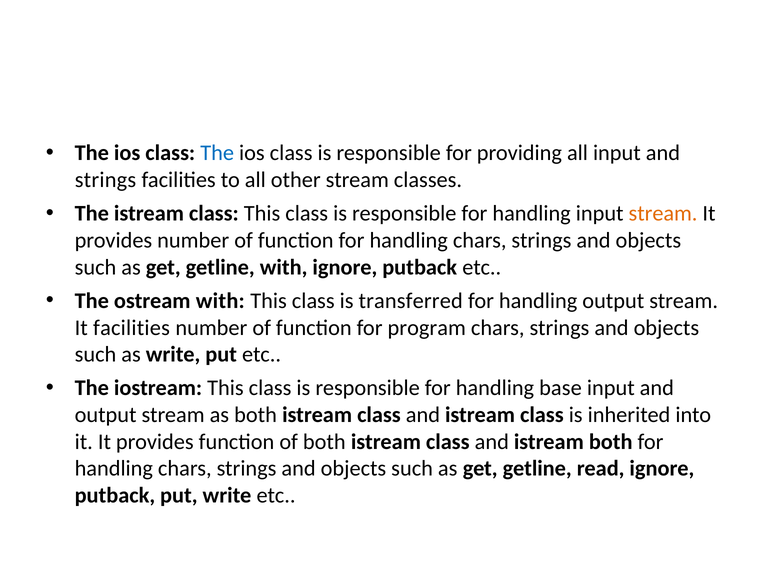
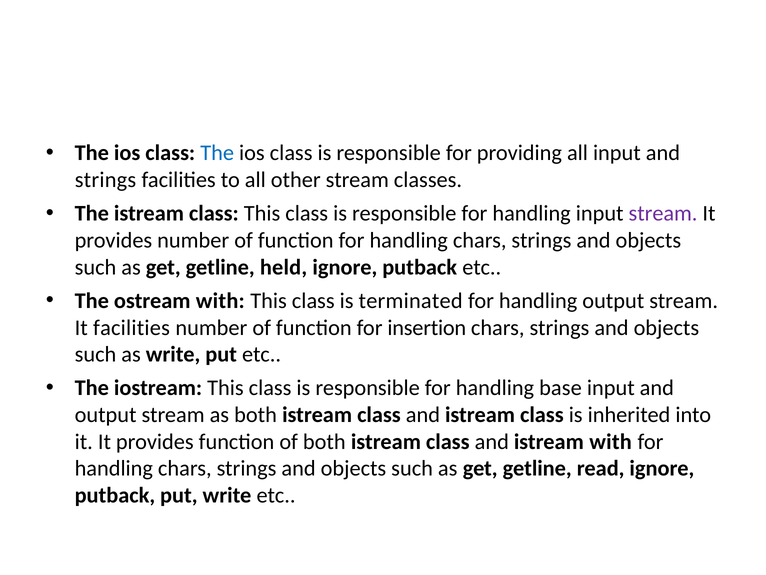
stream at (663, 213) colour: orange -> purple
getline with: with -> held
transferred: transferred -> terminated
program: program -> insertion
istream both: both -> with
